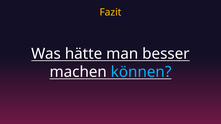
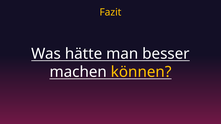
können colour: light blue -> yellow
